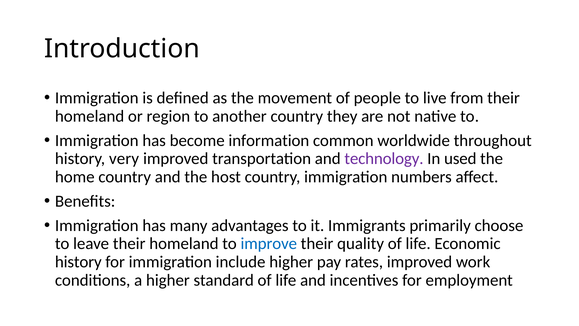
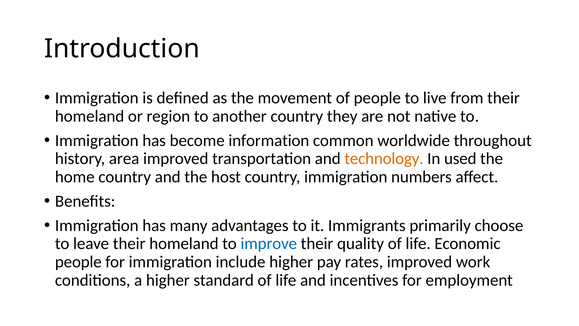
very: very -> area
technology colour: purple -> orange
history at (78, 262): history -> people
